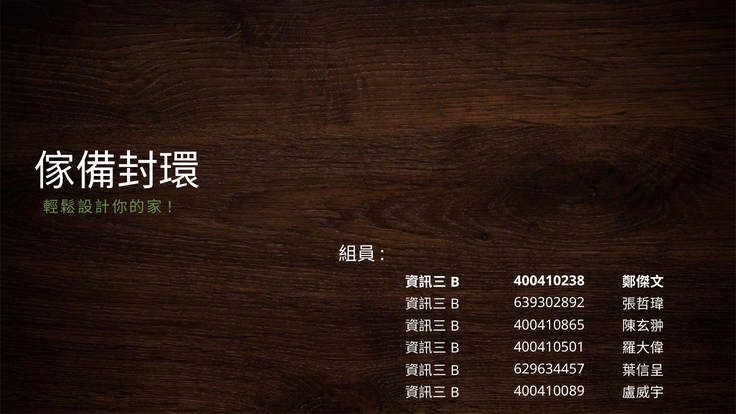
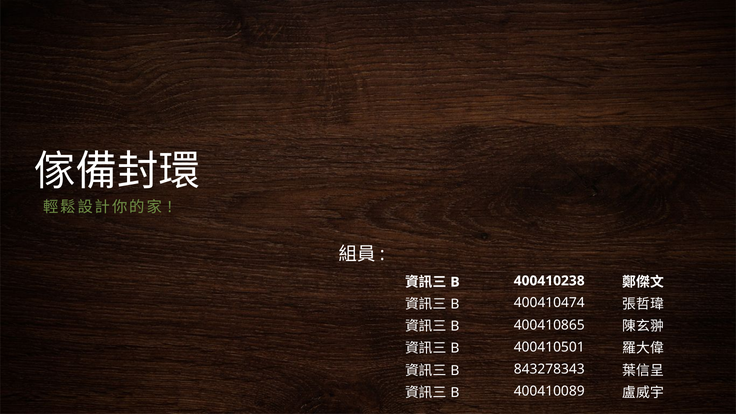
639302892: 639302892 -> 400410474
629634457: 629634457 -> 843278343
